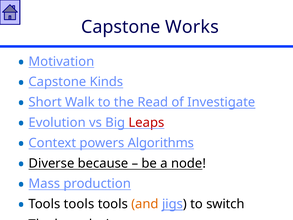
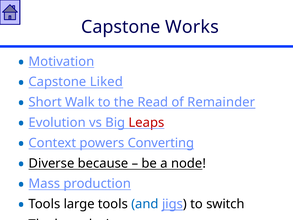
Kinds: Kinds -> Liked
Investigate: Investigate -> Remainder
Algorithms: Algorithms -> Converting
tools at (79, 204): tools -> large
and colour: orange -> blue
